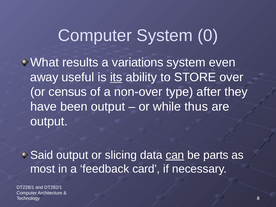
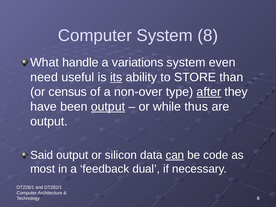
System 0: 0 -> 8
results: results -> handle
away: away -> need
over: over -> than
after underline: none -> present
output at (108, 107) underline: none -> present
slicing: slicing -> silicon
parts: parts -> code
card: card -> dual
